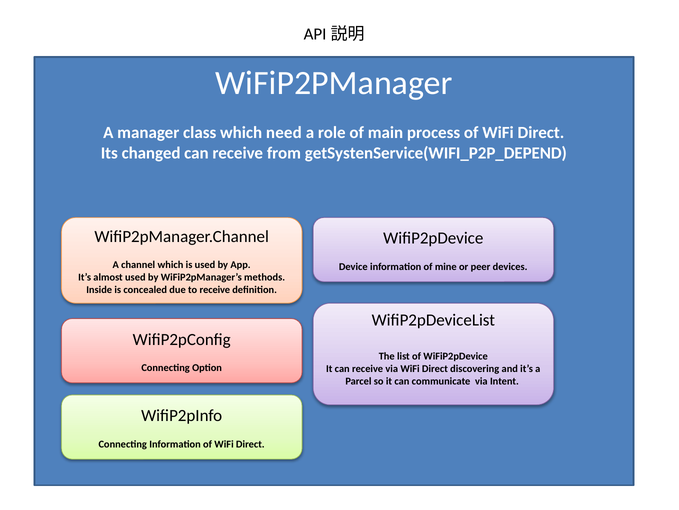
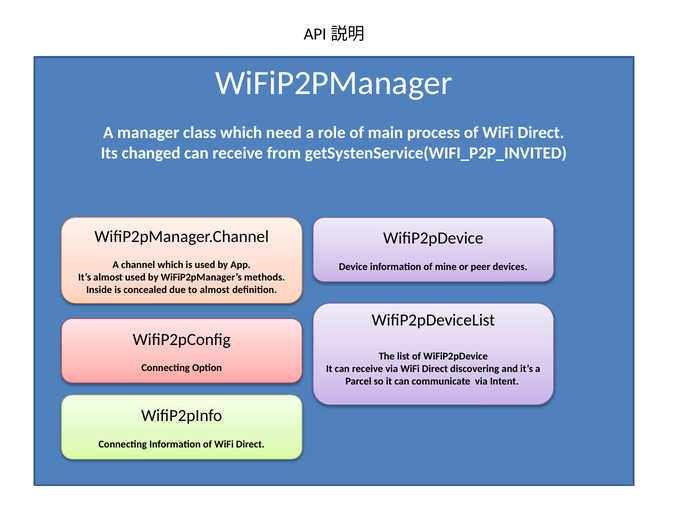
getSystenService(WIFI_P2P_DEPEND: getSystenService(WIFI_P2P_DEPEND -> getSystenService(WIFI_P2P_INVITED
to receive: receive -> almost
